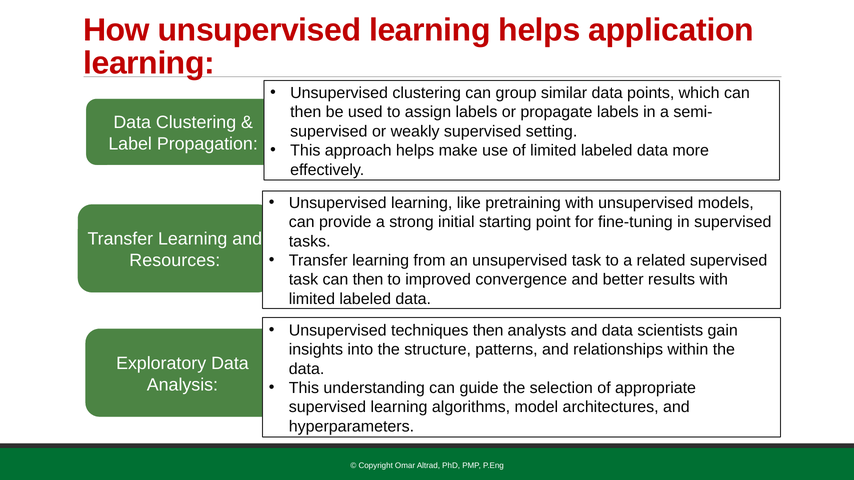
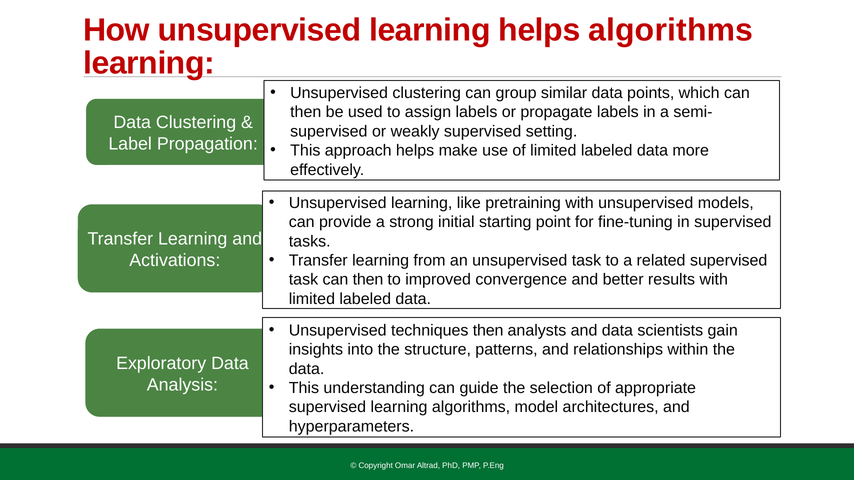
helps application: application -> algorithms
Resources: Resources -> Activations
